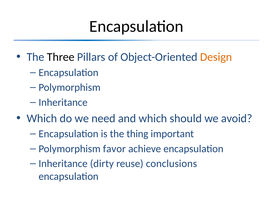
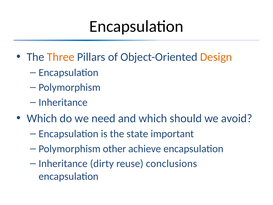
Three colour: black -> orange
thing: thing -> state
favor: favor -> other
